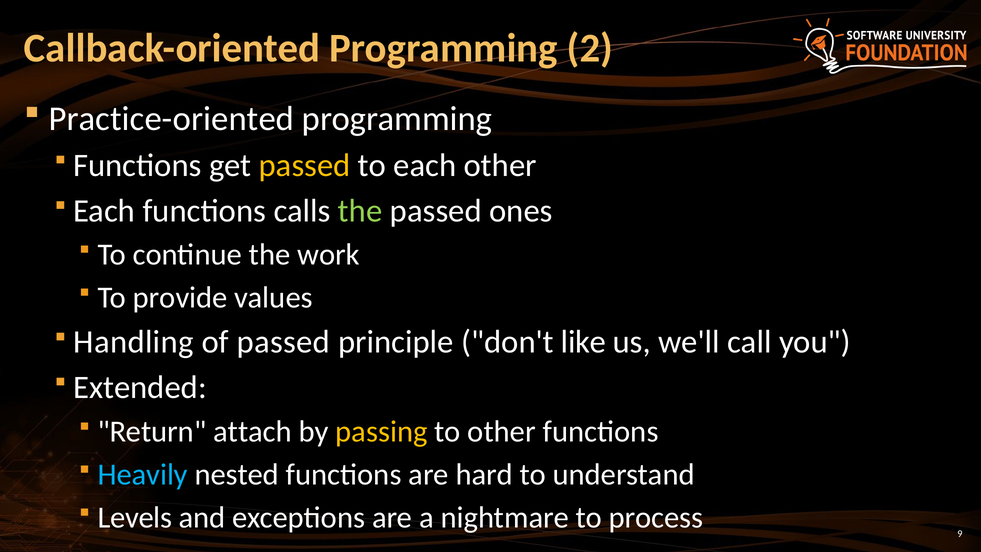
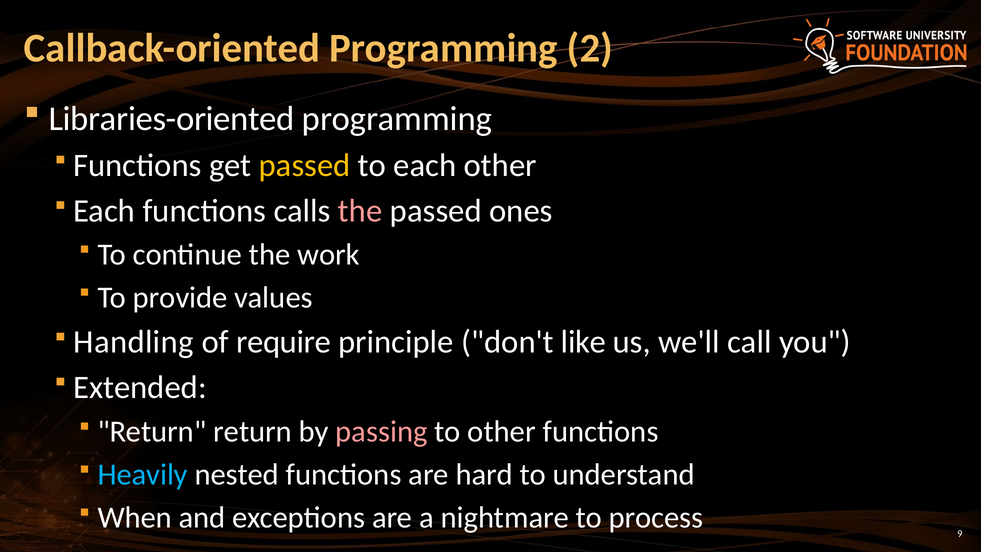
Practice-oriented: Practice-oriented -> Libraries-oriented
the at (360, 211) colour: light green -> pink
of passed: passed -> require
Return attach: attach -> return
passing colour: yellow -> pink
Levels: Levels -> When
